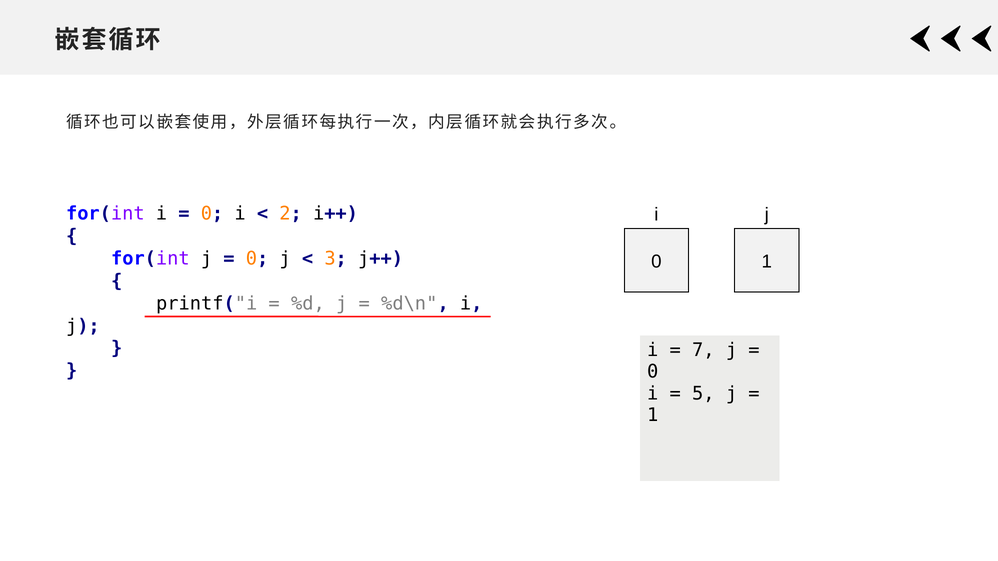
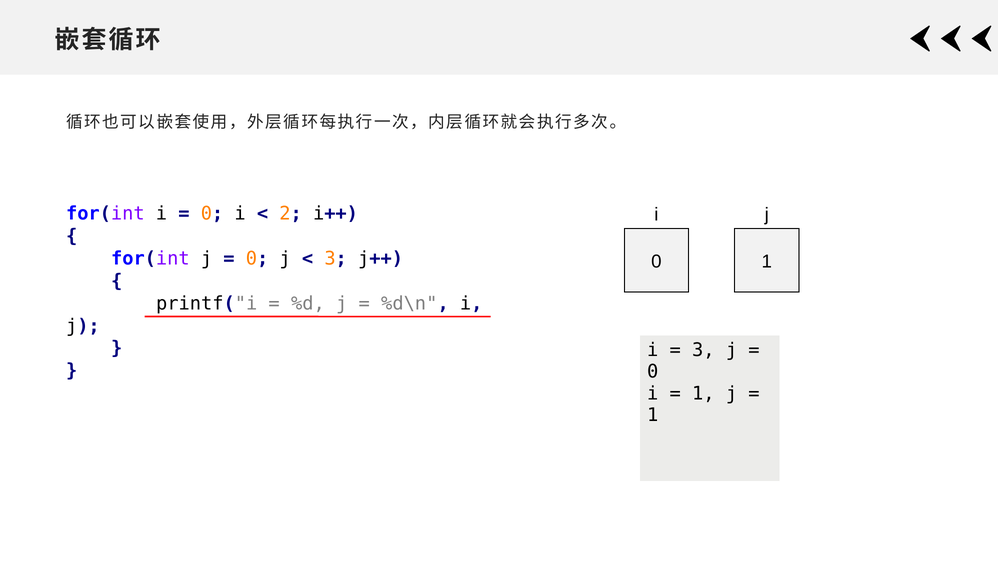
7 at (703, 350): 7 -> 3
5 at (703, 394): 5 -> 1
